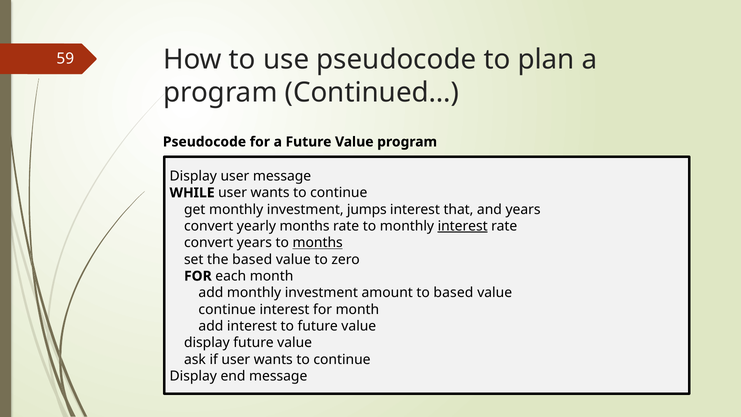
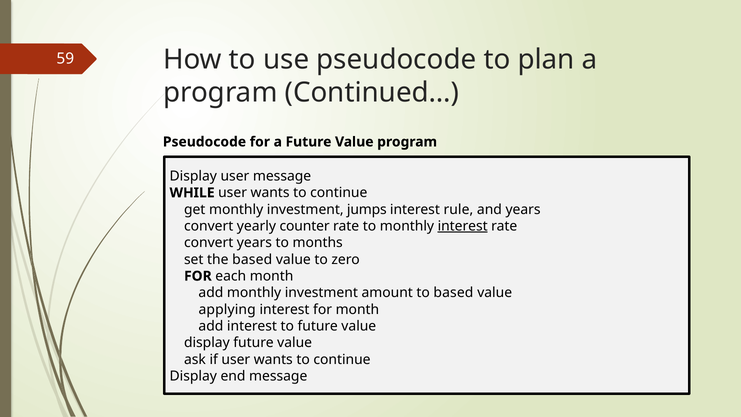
that: that -> rule
yearly months: months -> counter
months at (318, 243) underline: present -> none
continue at (227, 309): continue -> applying
